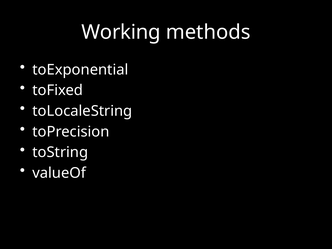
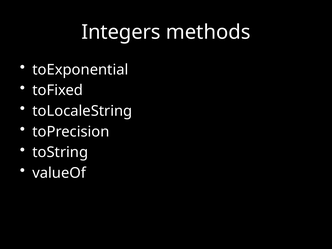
Working: Working -> Integers
